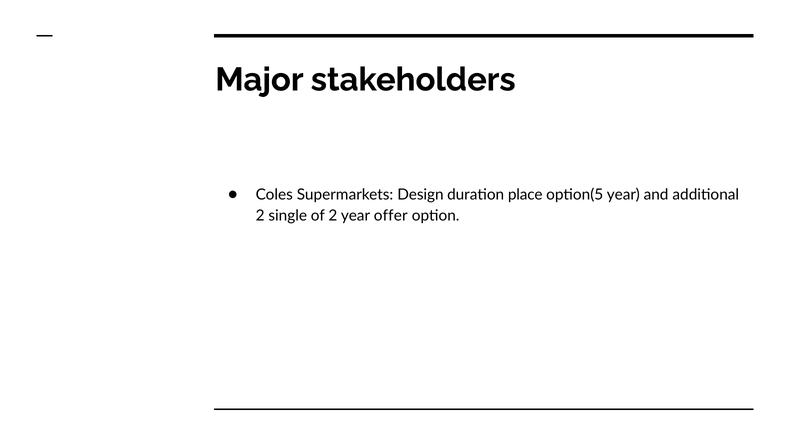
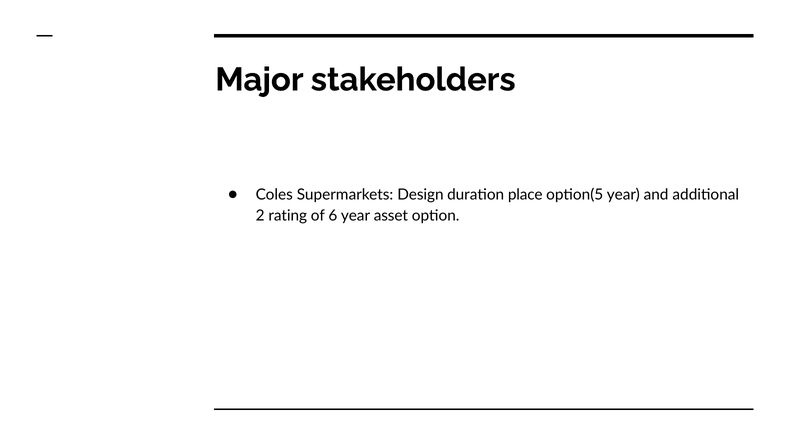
single: single -> rating
of 2: 2 -> 6
offer: offer -> asset
